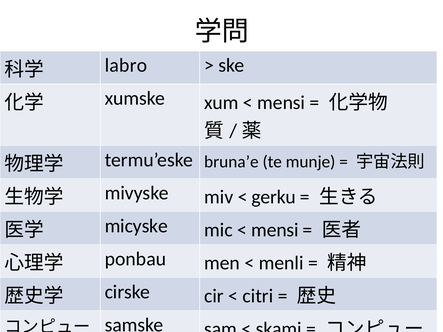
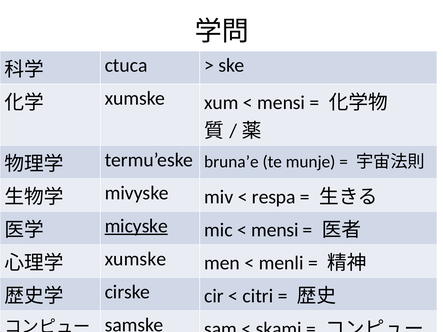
labro: labro -> ctuca
gerku: gerku -> respa
micyske underline: none -> present
ponbau at (135, 259): ponbau -> xumske
